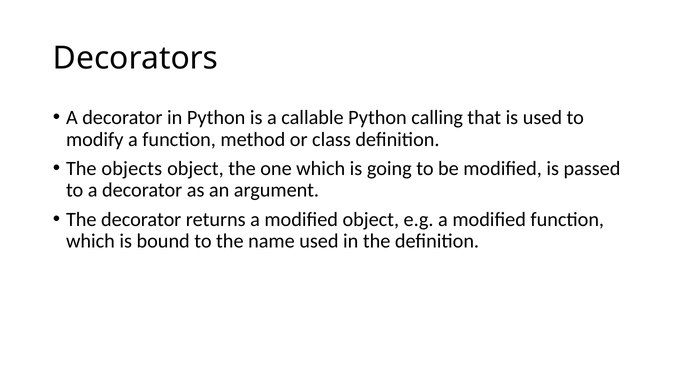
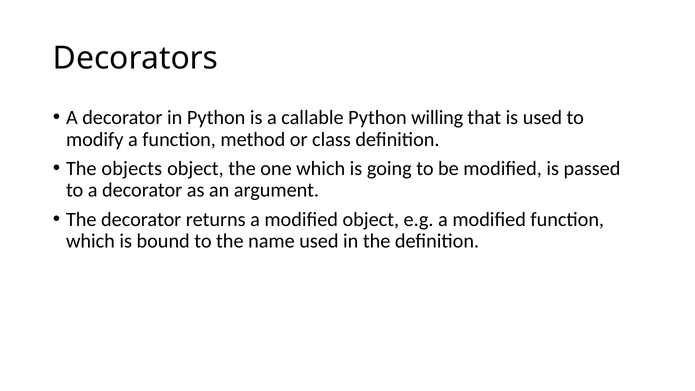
calling: calling -> willing
